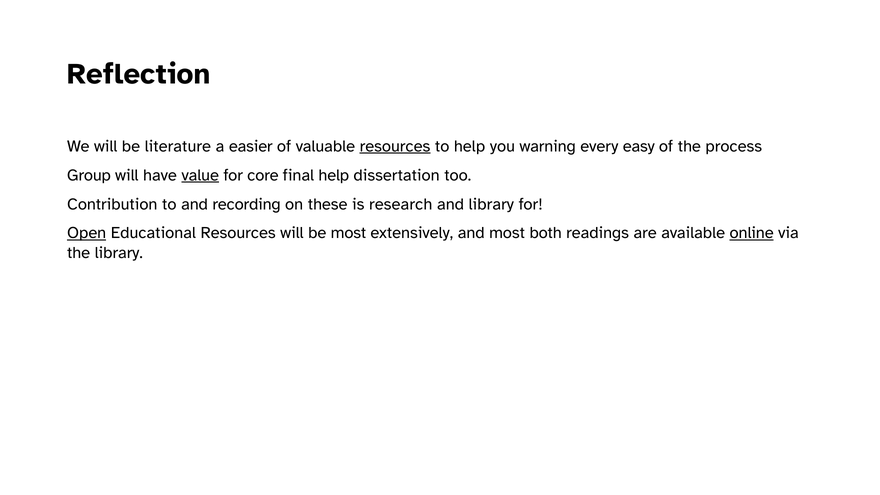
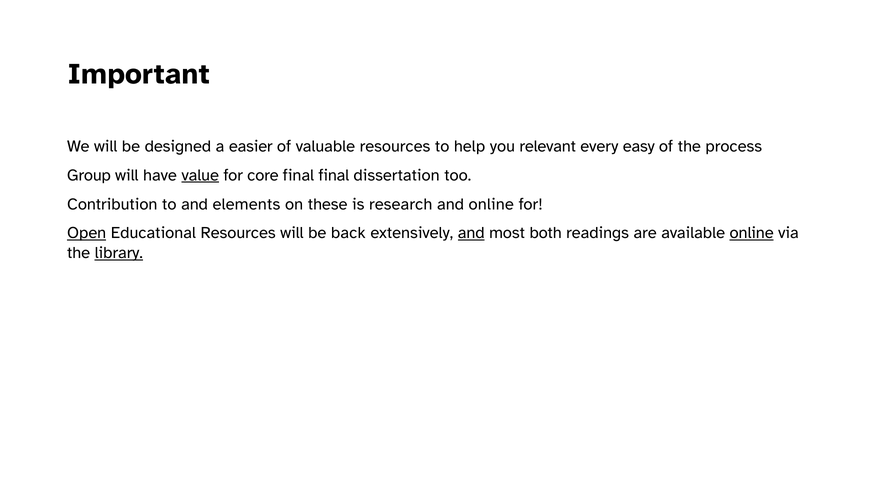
Reflection: Reflection -> Important
literature: literature -> designed
resources at (395, 146) underline: present -> none
warning: warning -> relevant
final help: help -> final
recording: recording -> elements
and library: library -> online
be most: most -> back
and at (471, 233) underline: none -> present
library at (119, 253) underline: none -> present
